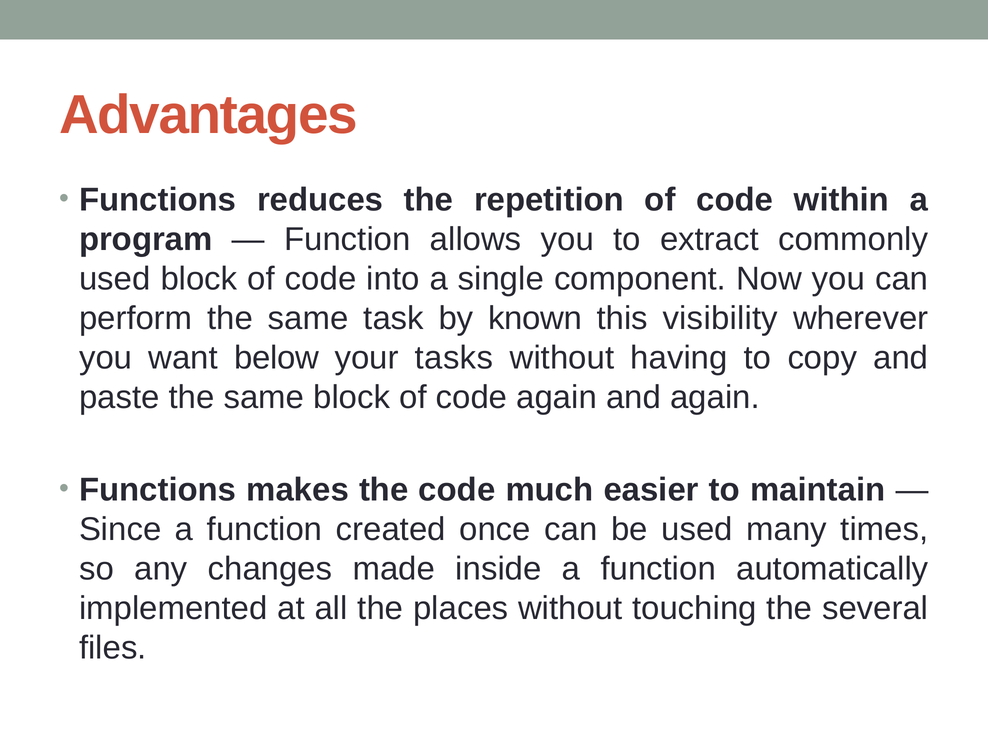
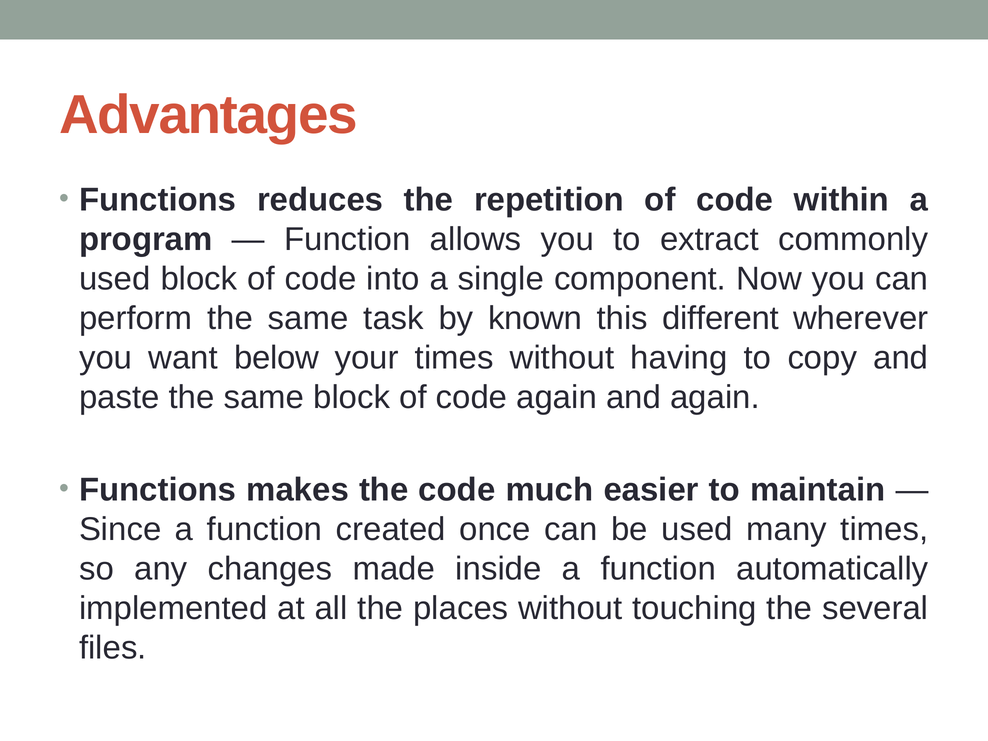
visibility: visibility -> different
your tasks: tasks -> times
